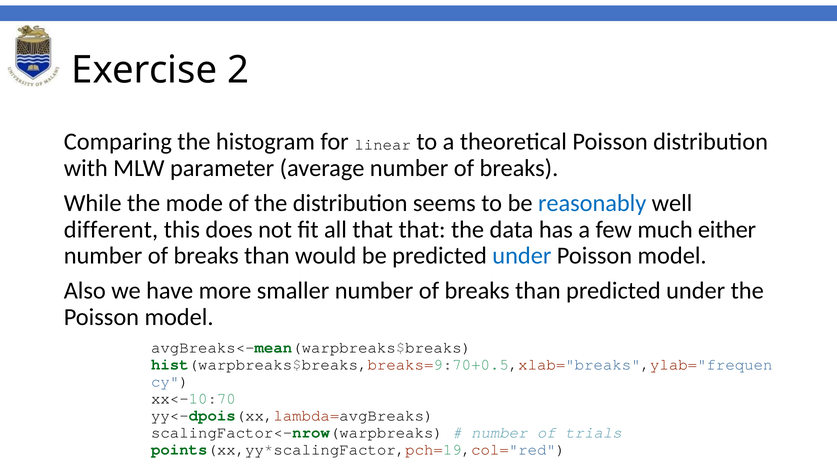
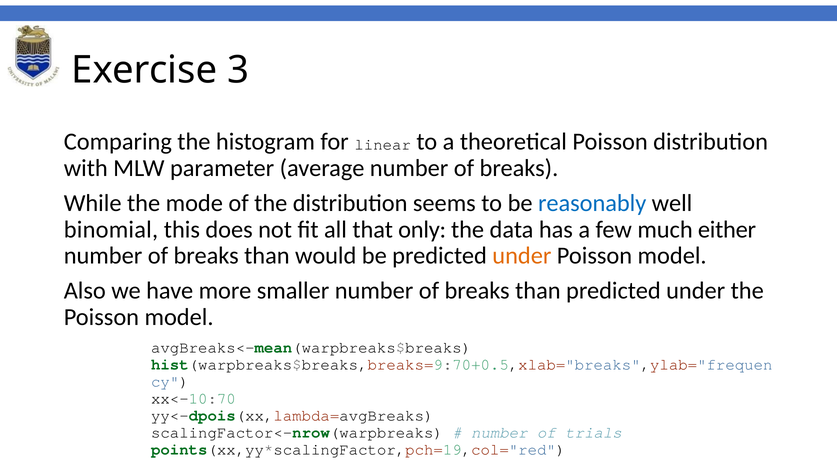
2: 2 -> 3
different: different -> binomial
that that: that -> only
under at (522, 256) colour: blue -> orange
